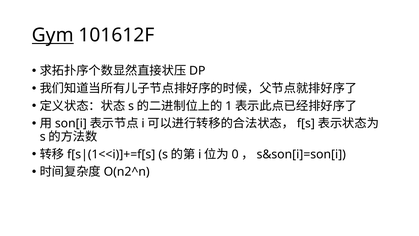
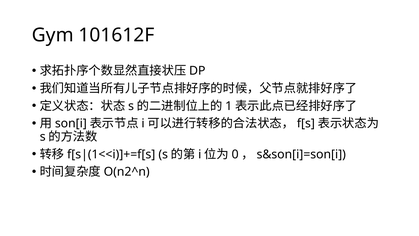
Gym underline: present -> none
